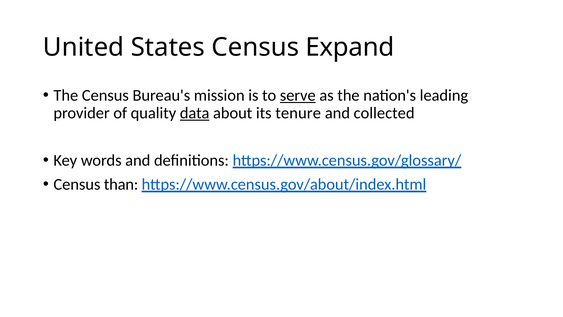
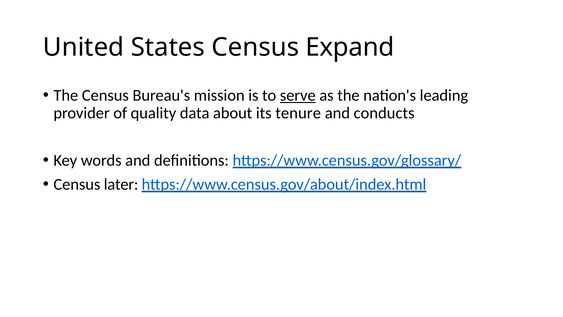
data underline: present -> none
collected: collected -> conducts
than: than -> later
